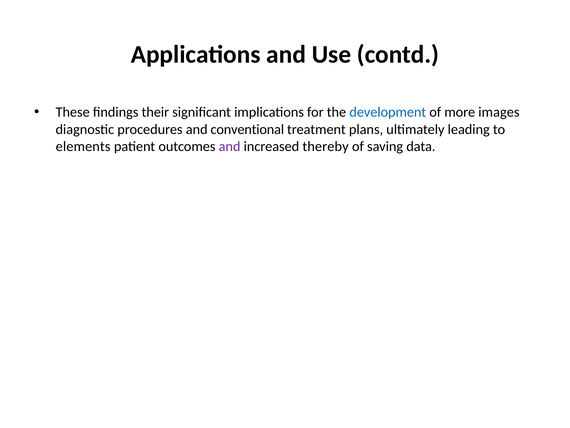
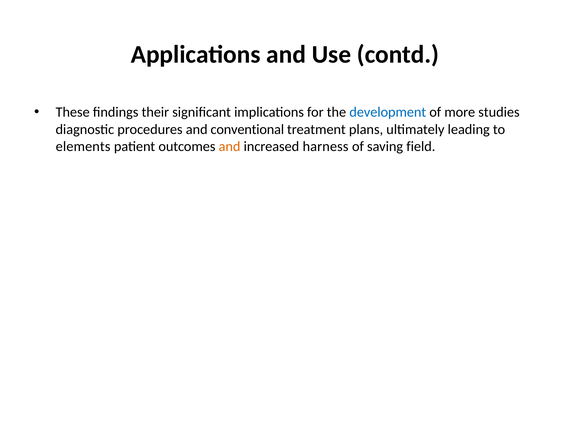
images: images -> studies
and at (230, 146) colour: purple -> orange
thereby: thereby -> harness
data: data -> field
